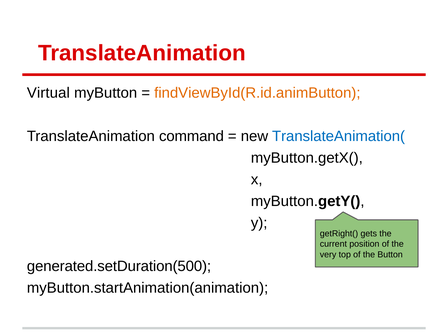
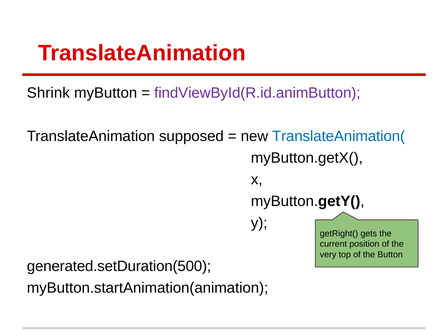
Virtual: Virtual -> Shrink
findViewById(R.id.animButton colour: orange -> purple
command: command -> supposed
